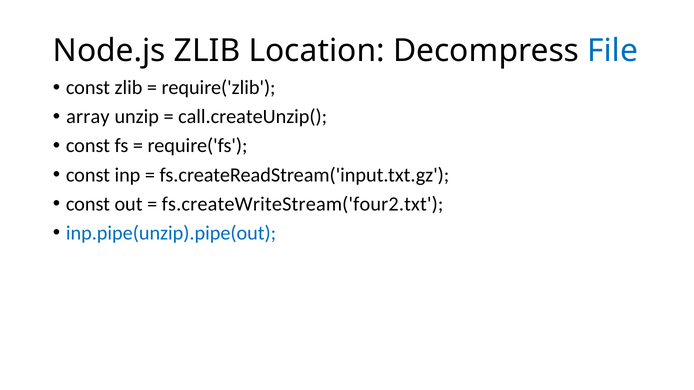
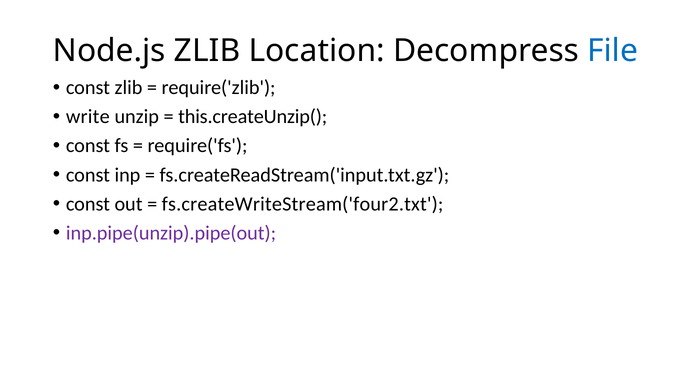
array: array -> write
call.createUnzip(: call.createUnzip( -> this.createUnzip(
inp.pipe(unzip).pipe(out colour: blue -> purple
